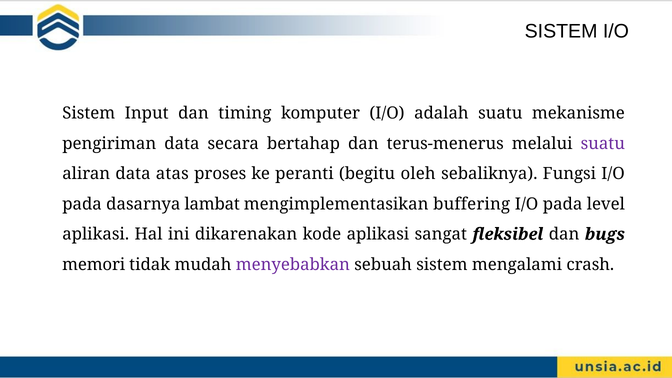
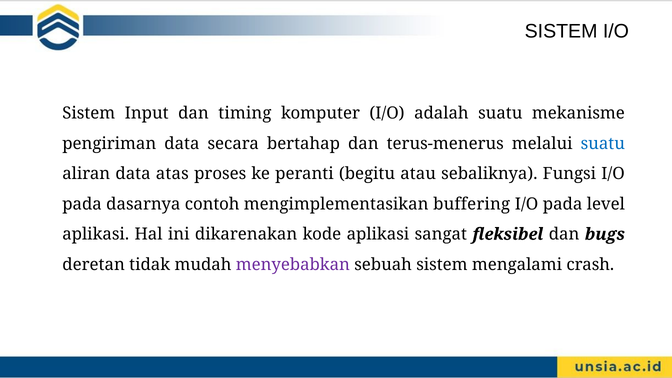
suatu at (603, 144) colour: purple -> blue
oleh: oleh -> atau
lambat: lambat -> contoh
memori: memori -> deretan
